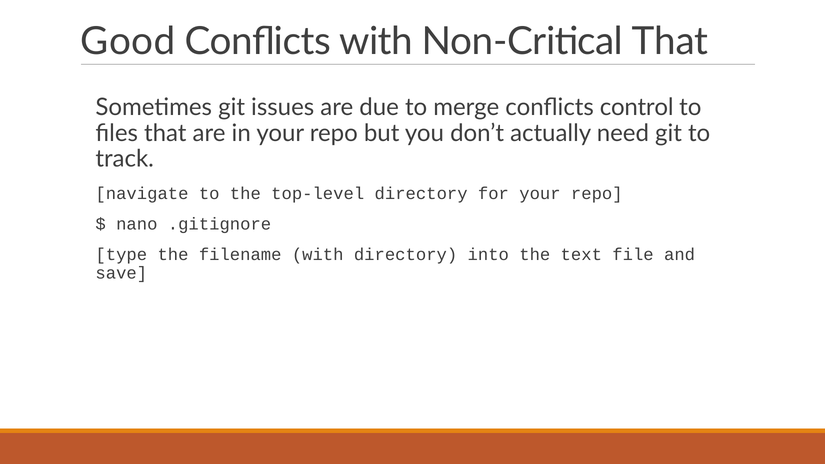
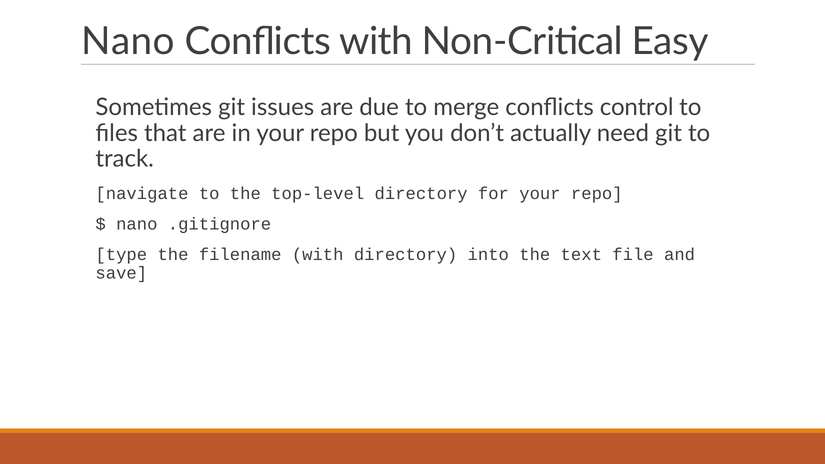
Good at (128, 41): Good -> Nano
Non-Critical That: That -> Easy
